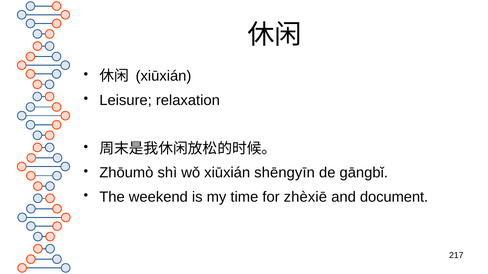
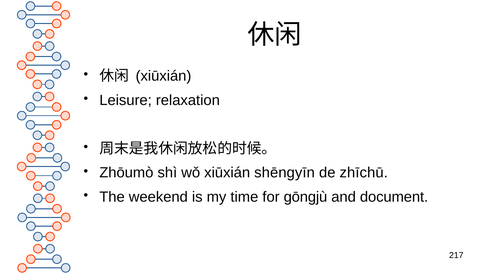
gāngbǐ: gāngbǐ -> zhīchū
zhèxiē: zhèxiē -> gōngjù
